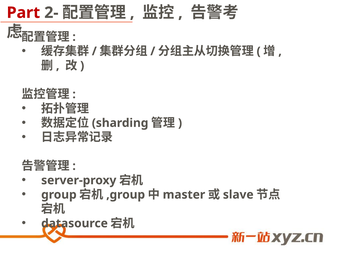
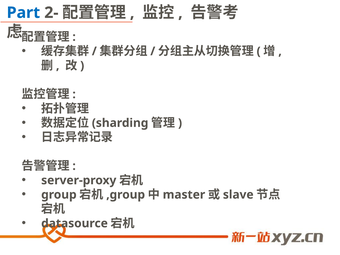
Part colour: red -> blue
